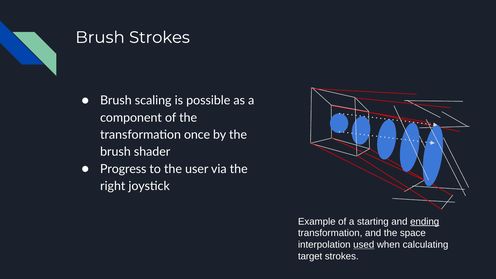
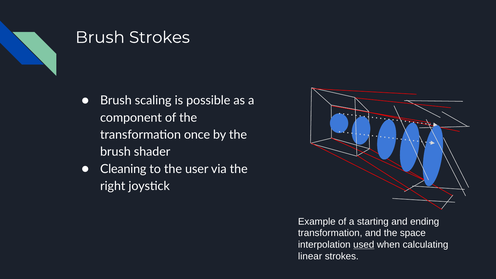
Progress: Progress -> Cleaning
ending underline: present -> none
target: target -> linear
